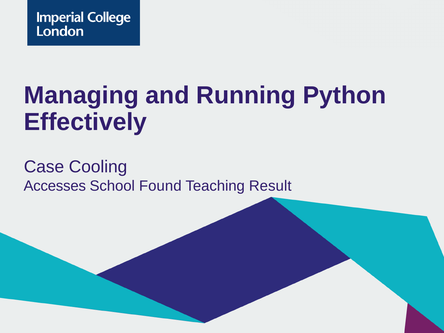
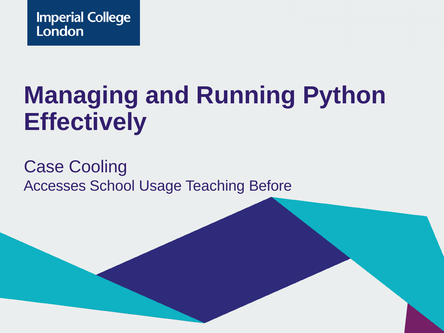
Found: Found -> Usage
Result: Result -> Before
